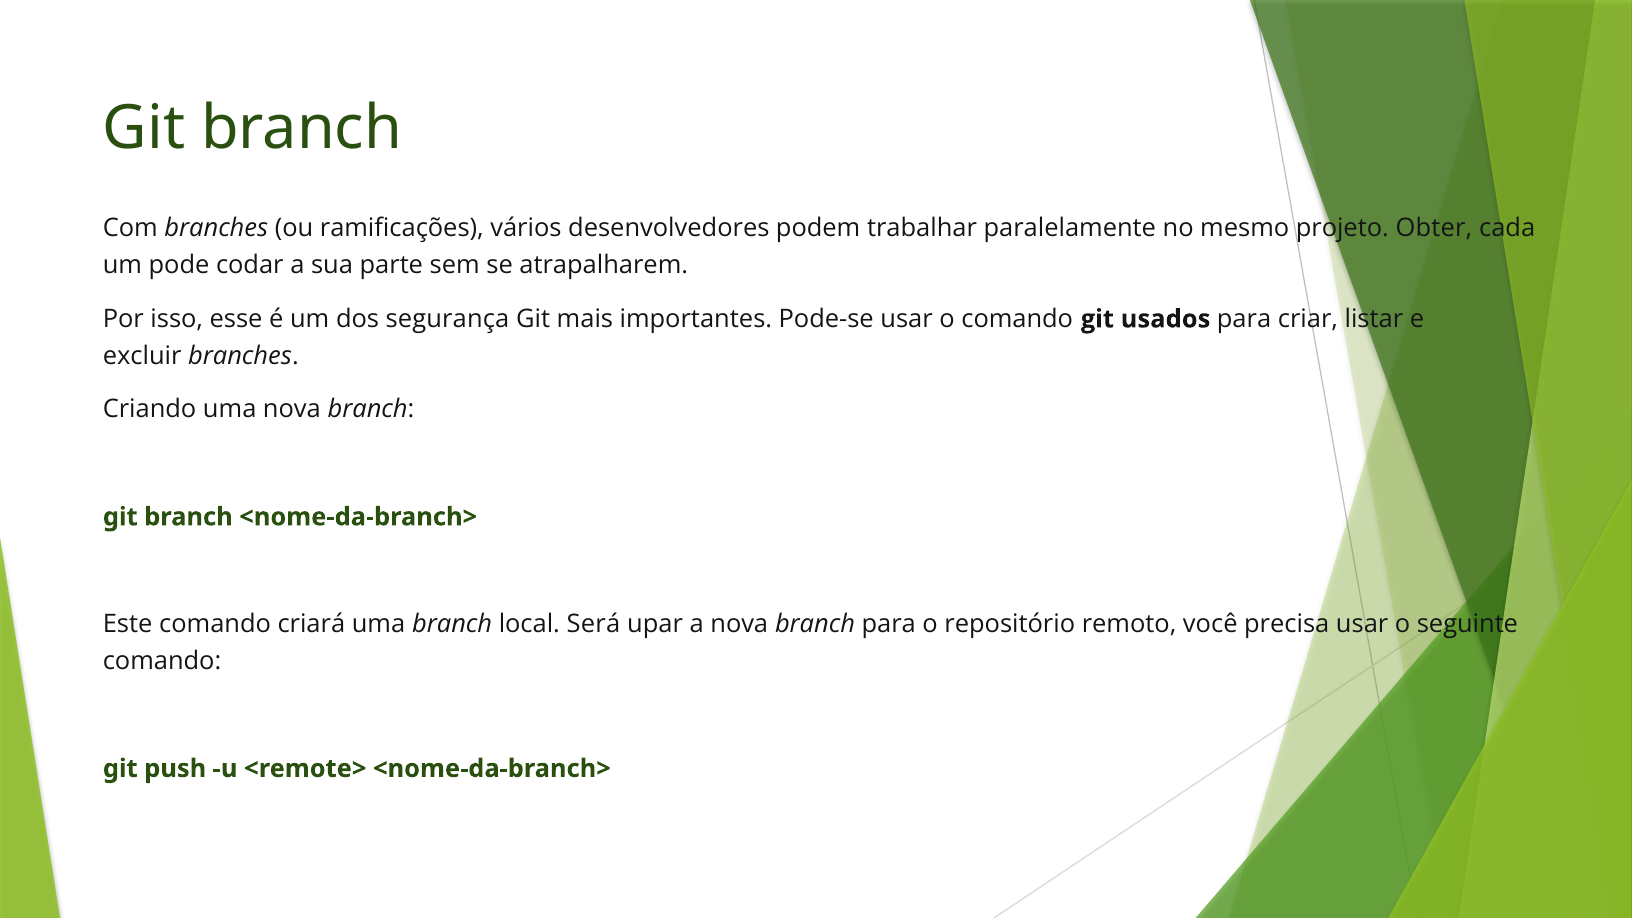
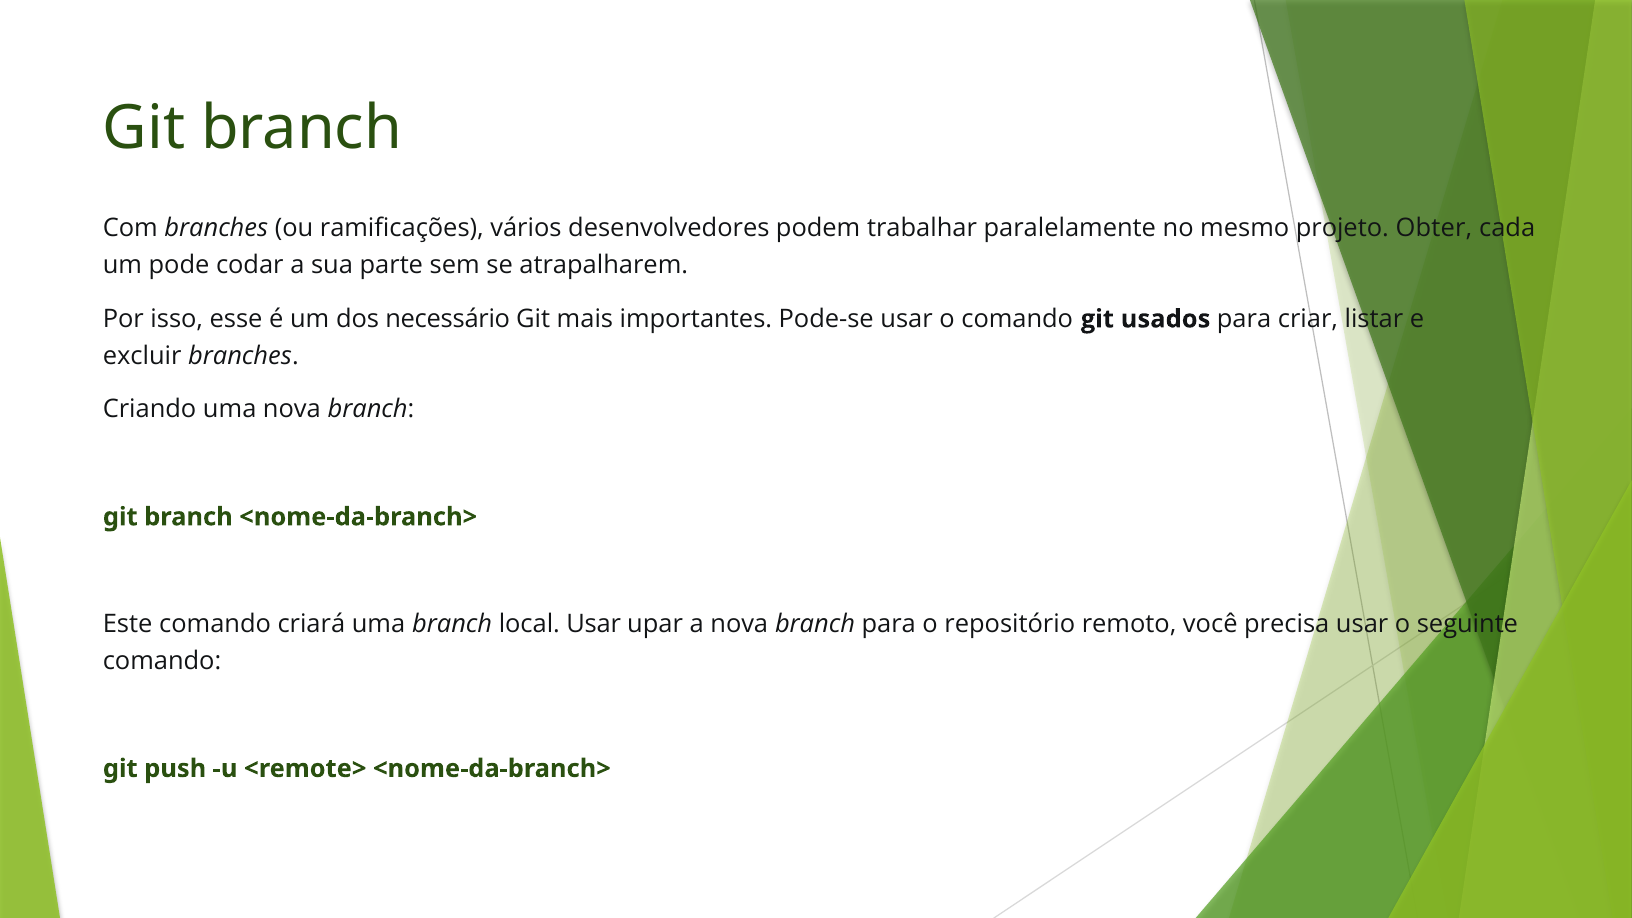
segurança: segurança -> necessário
local Será: Será -> Usar
